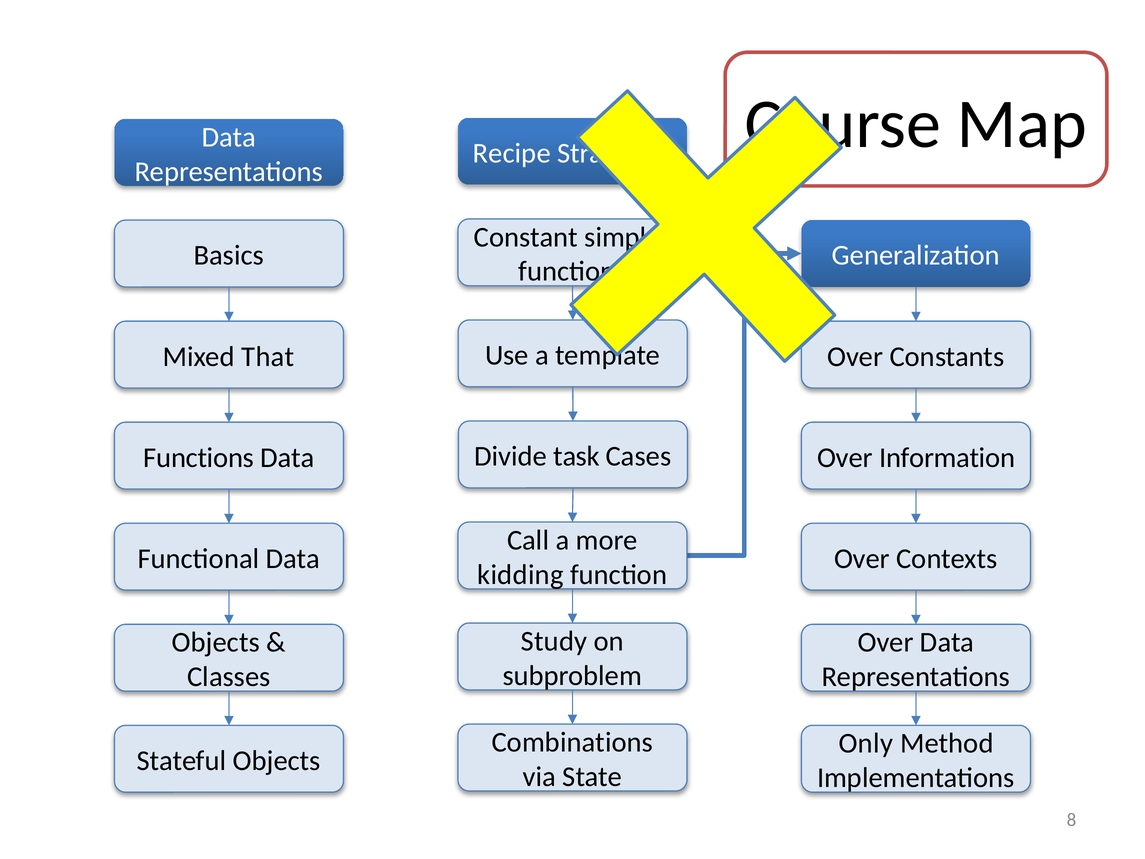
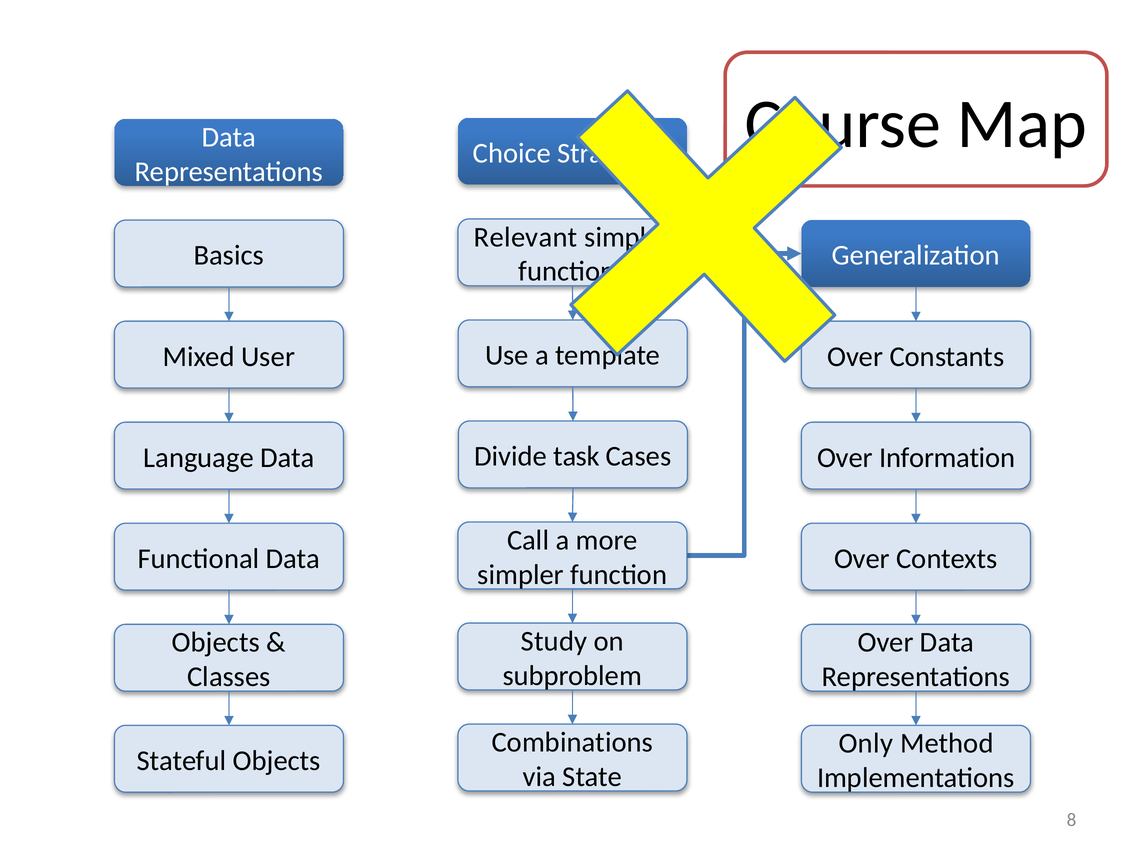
Recipe: Recipe -> Choice
Constant: Constant -> Relevant
That: That -> User
Functions at (199, 457): Functions -> Language
kidding at (520, 574): kidding -> simpler
